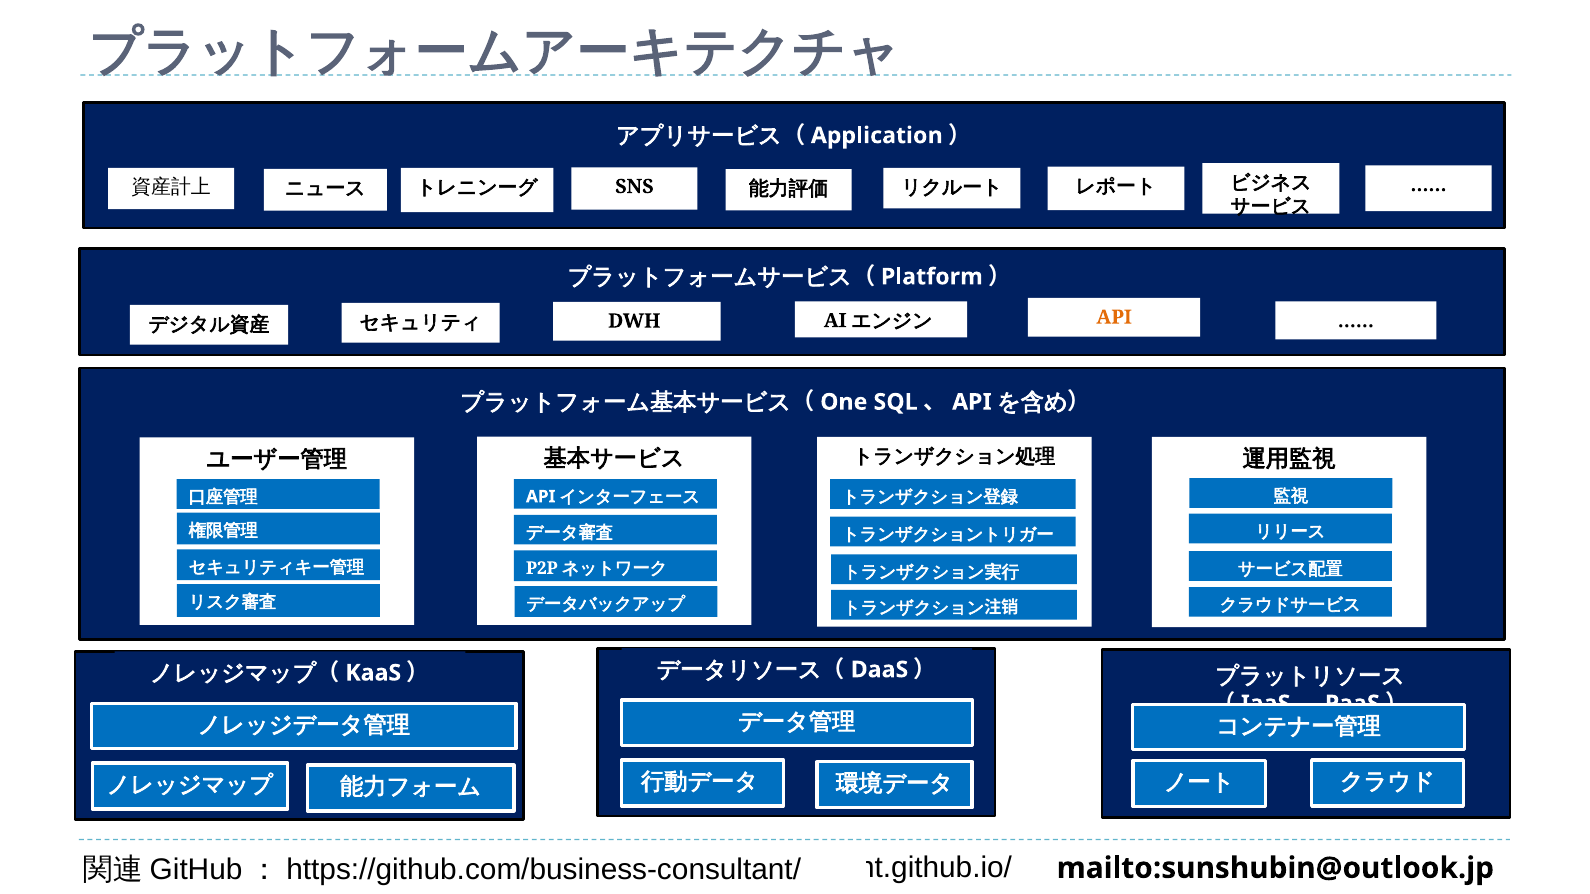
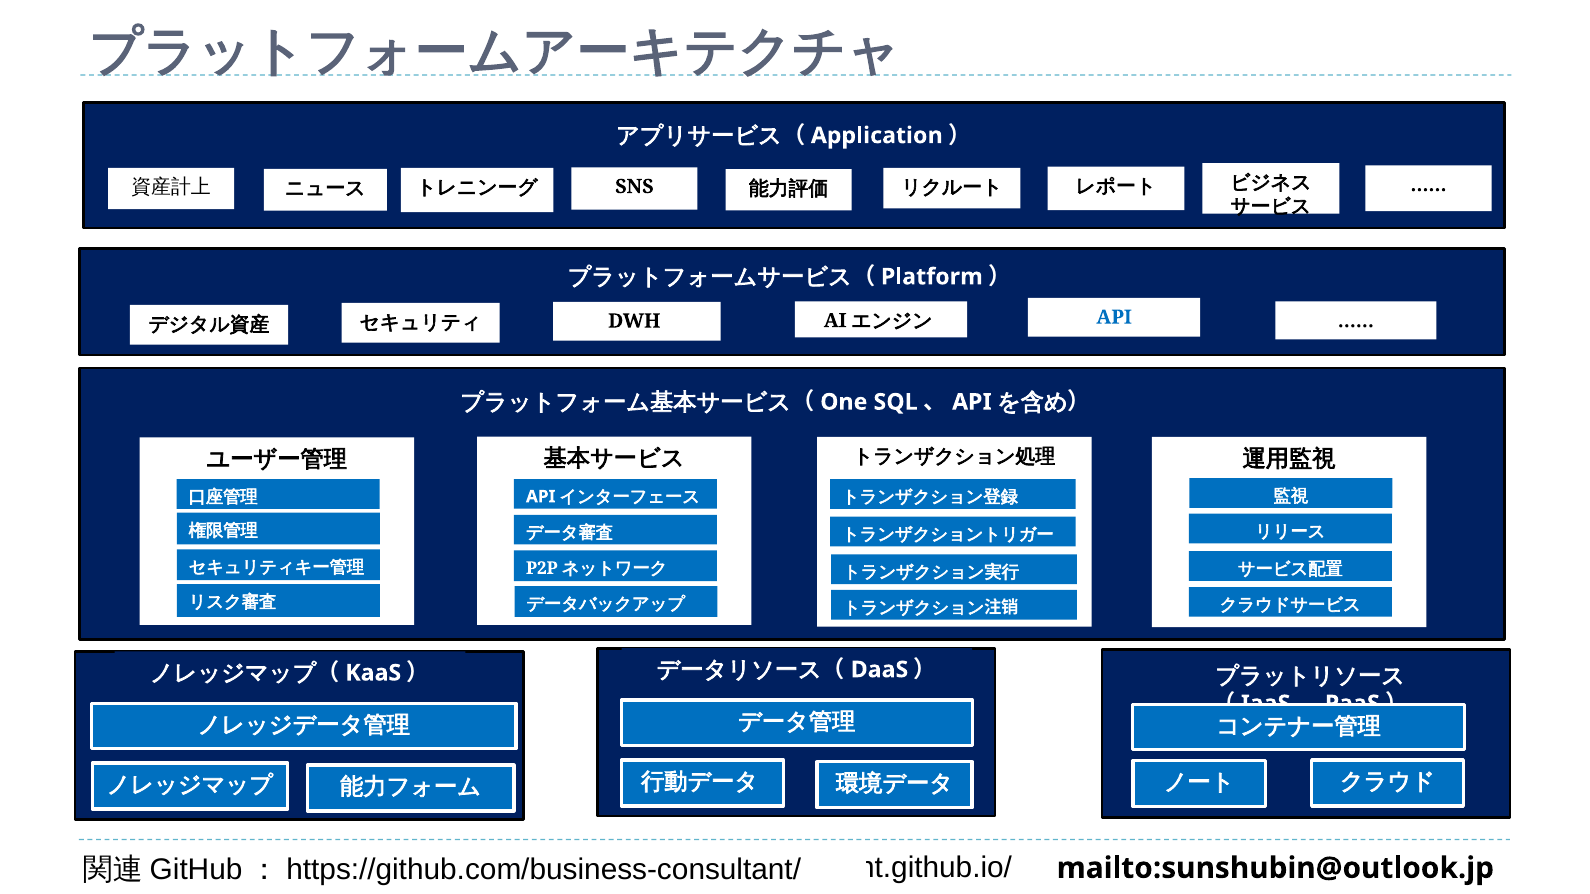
API at (1114, 317) colour: orange -> blue
